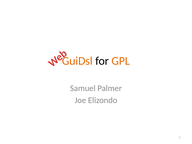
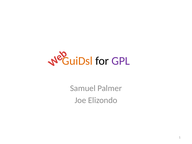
GPL colour: orange -> purple
